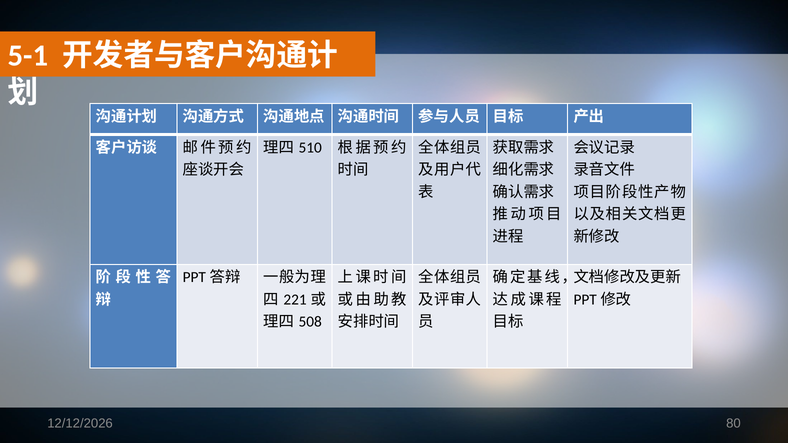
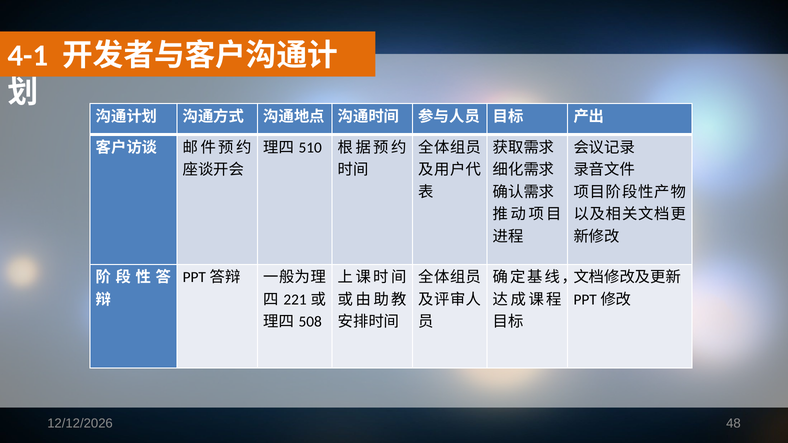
5-1: 5-1 -> 4-1
80: 80 -> 48
